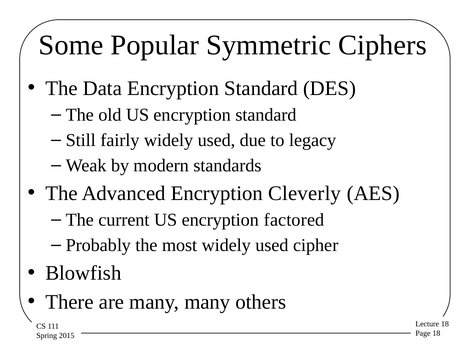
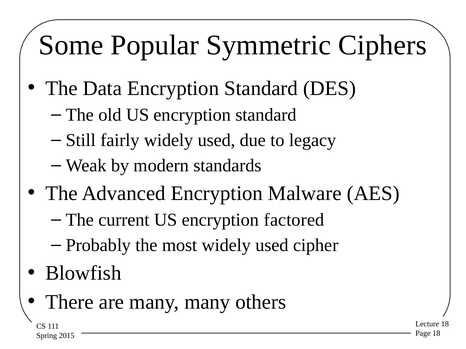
Cleverly: Cleverly -> Malware
